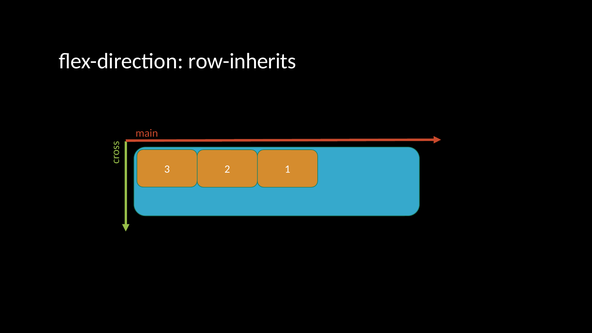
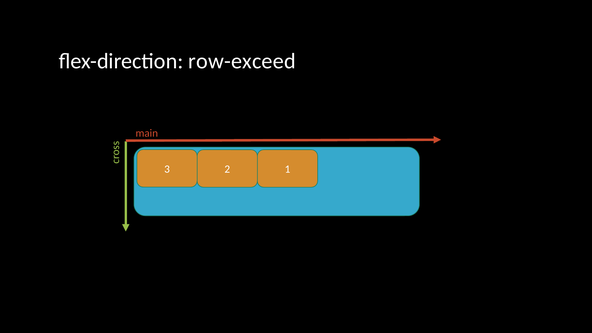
row-inherits: row-inherits -> row-exceed
